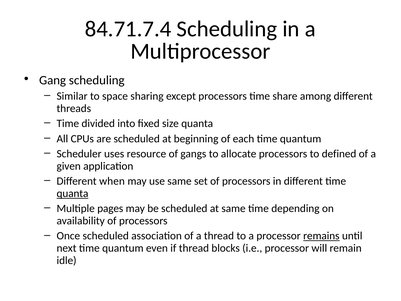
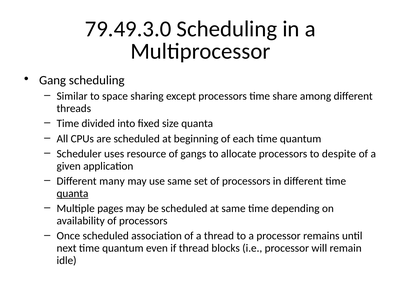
84.71.7.4: 84.71.7.4 -> 79.49.3.0
defined: defined -> despite
when: when -> many
remains underline: present -> none
